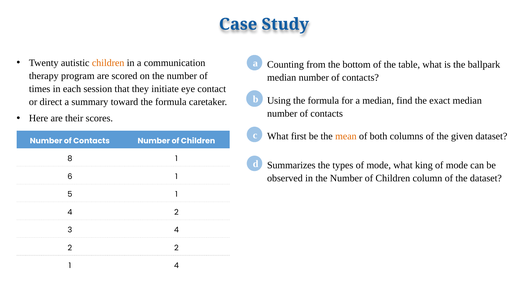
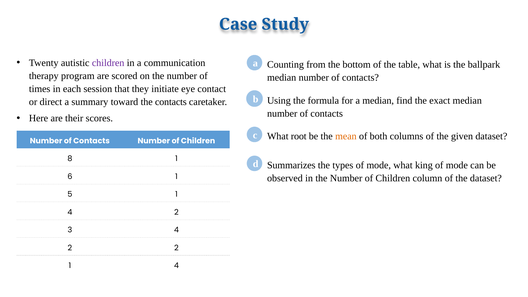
children at (108, 63) colour: orange -> purple
toward the formula: formula -> contacts
first: first -> root
